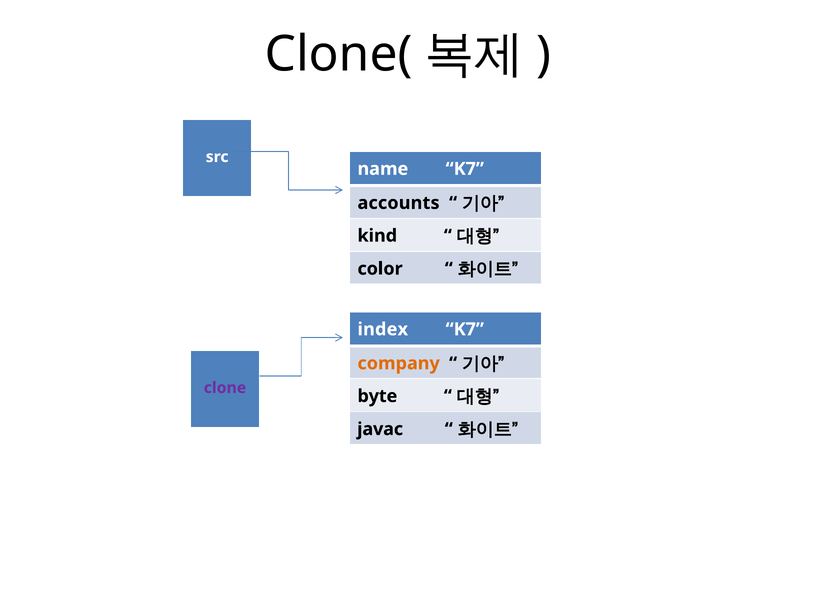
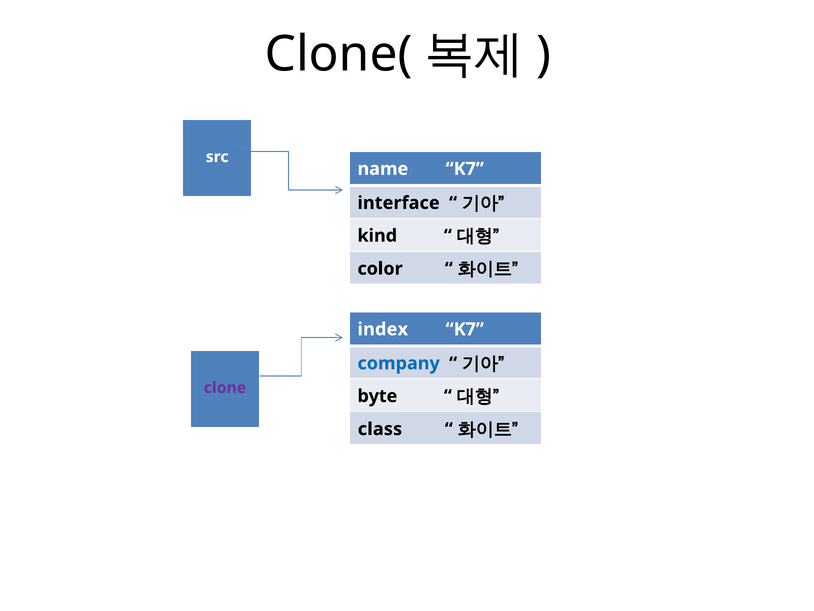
accounts: accounts -> interface
company colour: orange -> blue
javac: javac -> class
